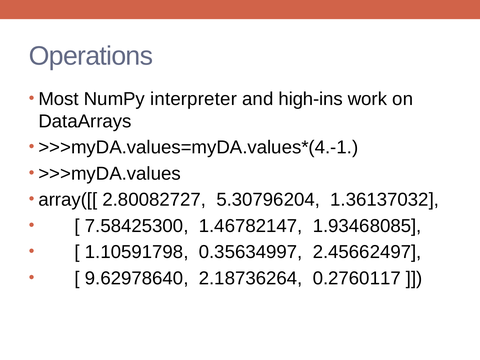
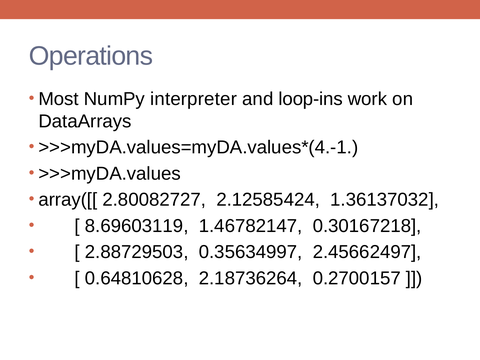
high-ins: high-ins -> loop-ins
5.30796204: 5.30796204 -> 2.12585424
7.58425300: 7.58425300 -> 8.69603119
1.93468085: 1.93468085 -> 0.30167218
1.10591798: 1.10591798 -> 2.88729503
9.62978640: 9.62978640 -> 0.64810628
0.2760117: 0.2760117 -> 0.2700157
